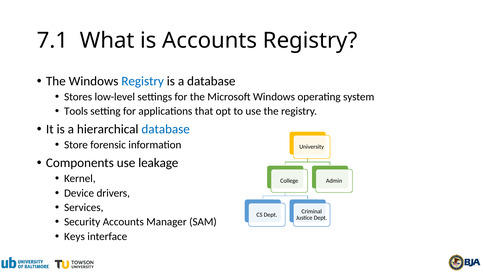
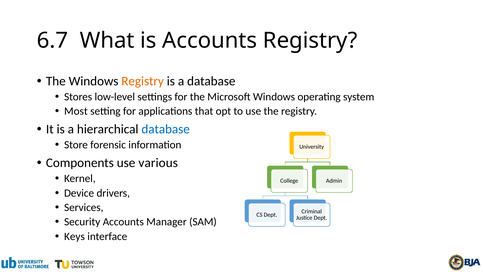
7.1: 7.1 -> 6.7
Registry at (143, 81) colour: blue -> orange
Tools: Tools -> Most
leakage: leakage -> various
